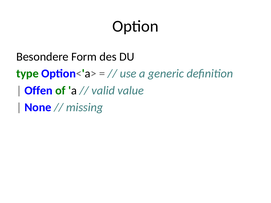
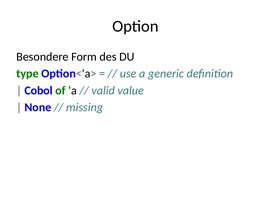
Offen: Offen -> Cobol
